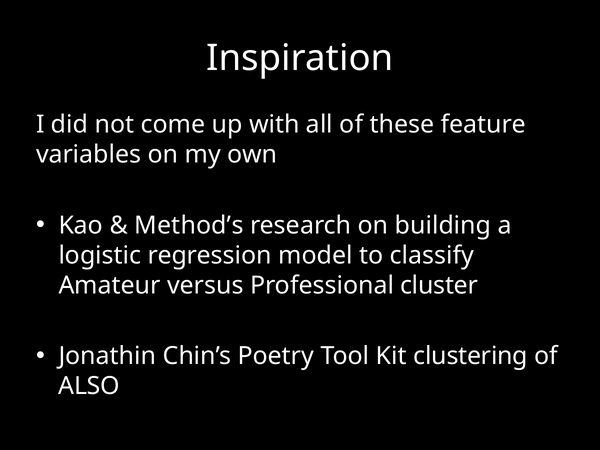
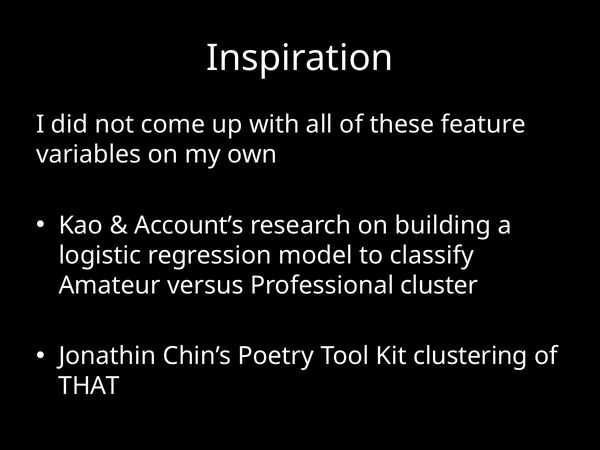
Method’s: Method’s -> Account’s
ALSO: ALSO -> THAT
